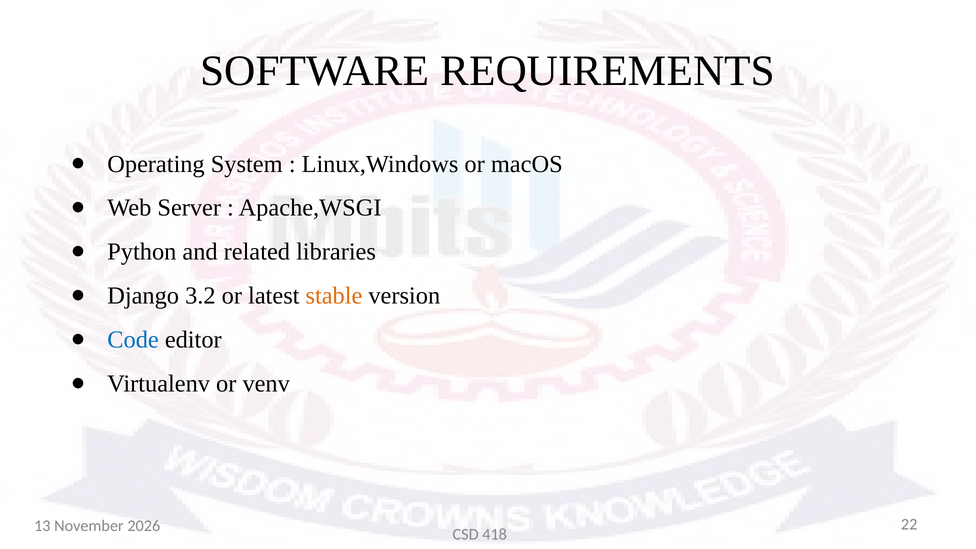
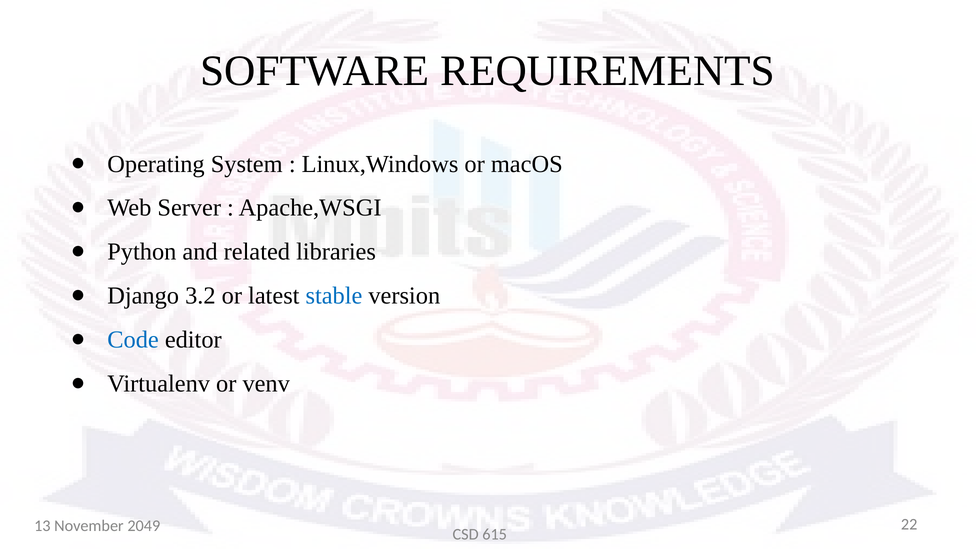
stable colour: orange -> blue
2026: 2026 -> 2049
418: 418 -> 615
